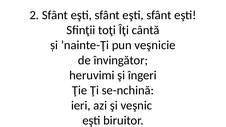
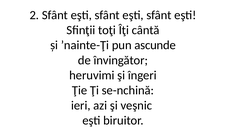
veşnicie: veşnicie -> ascunde
